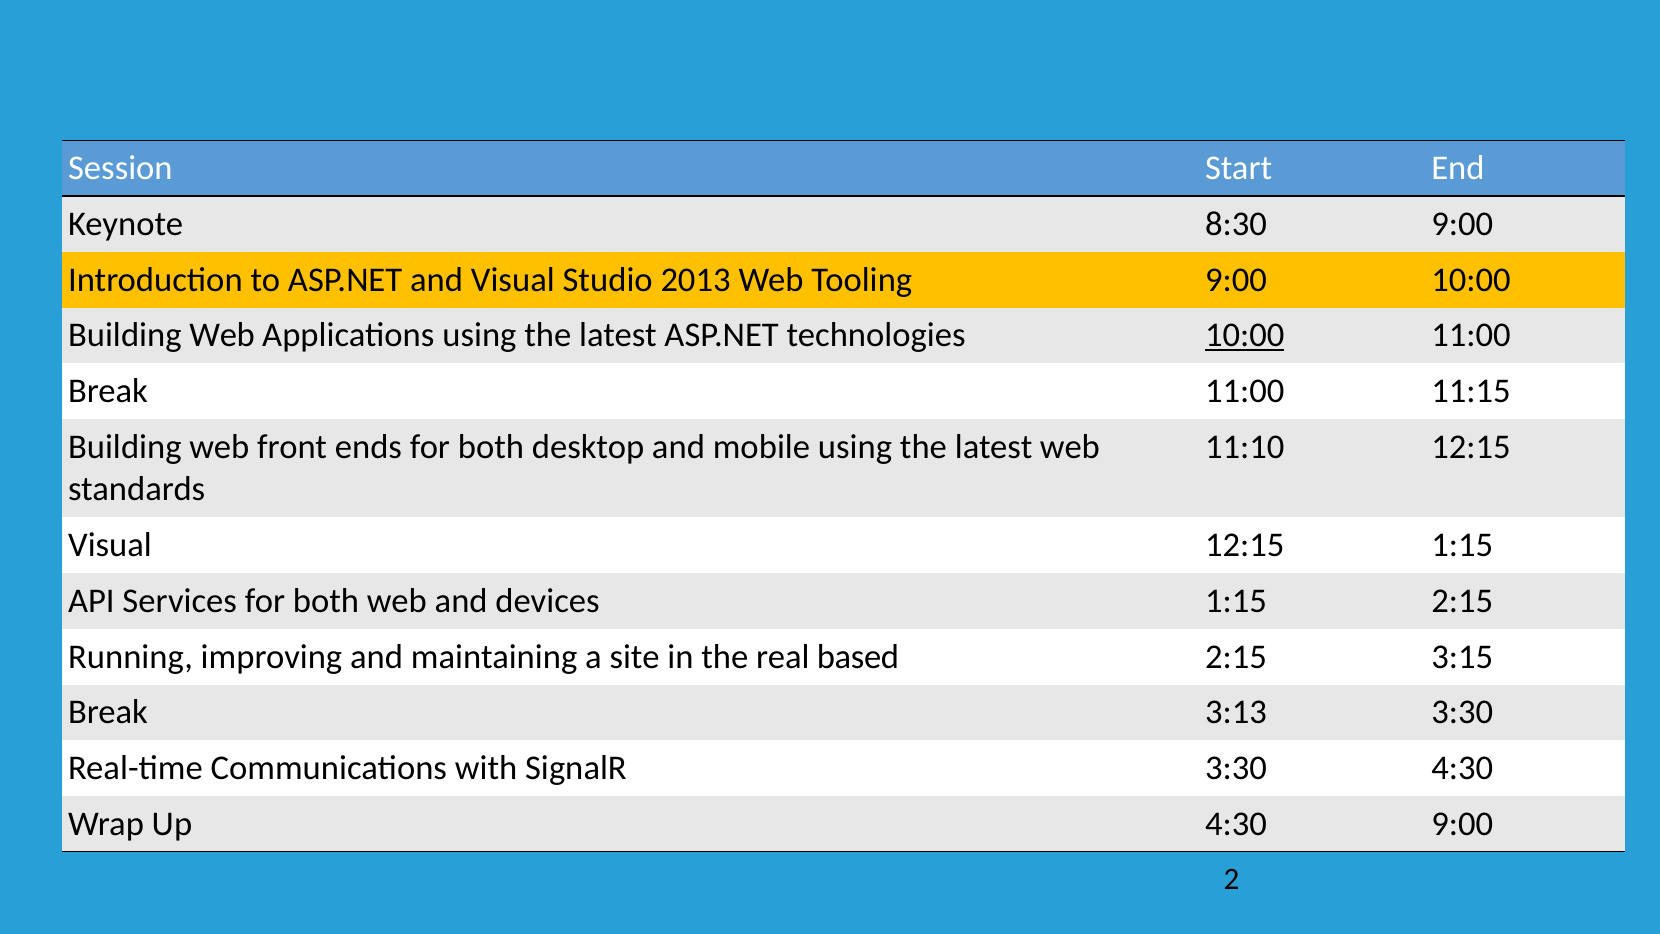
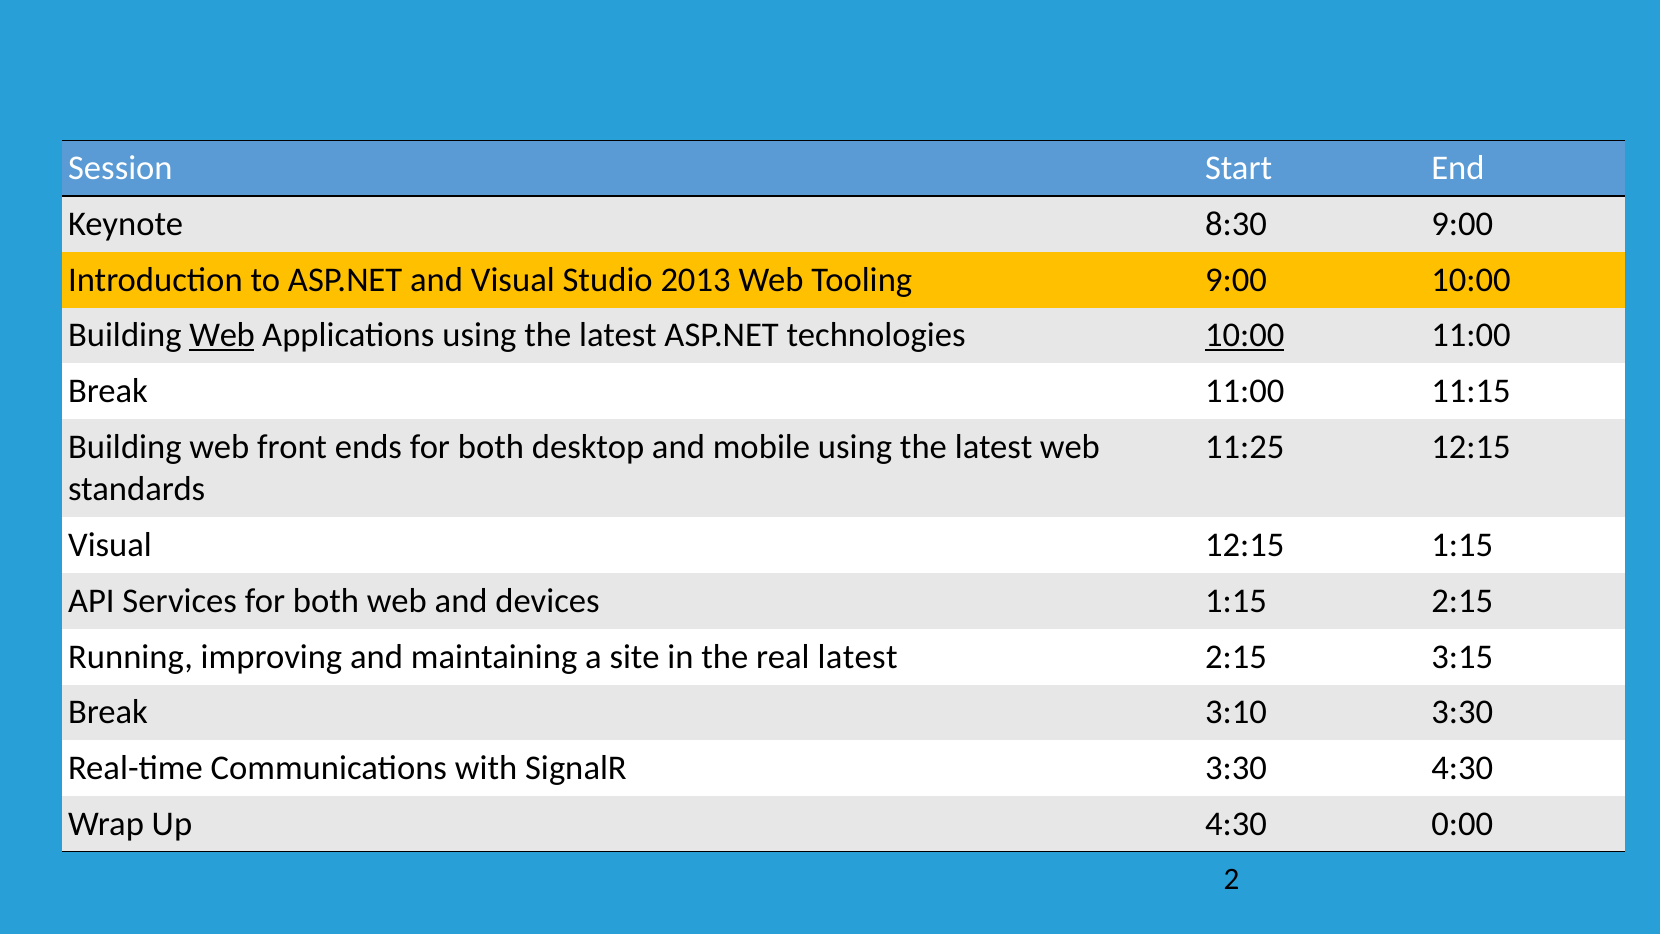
Web at (222, 335) underline: none -> present
11:10: 11:10 -> 11:25
real based: based -> latest
3:13: 3:13 -> 3:10
4:30 9:00: 9:00 -> 0:00
